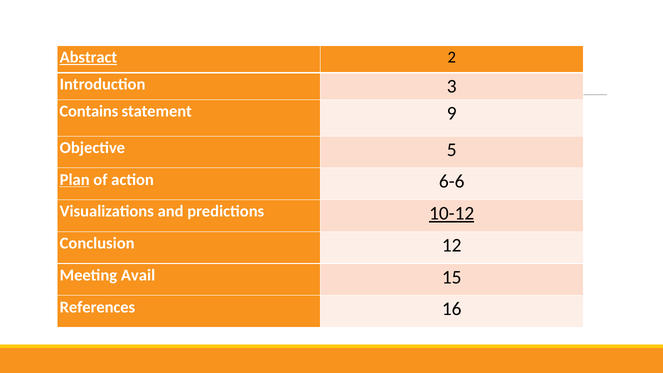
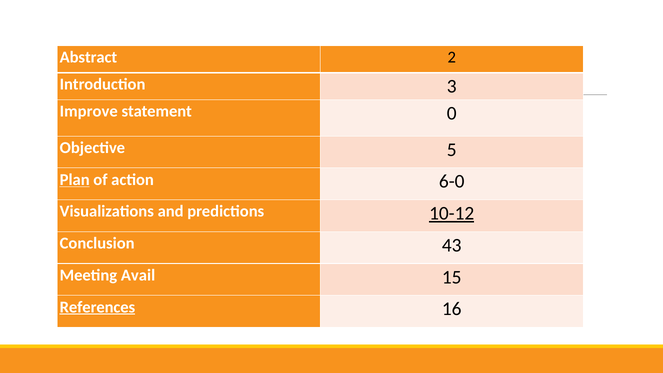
Abstract underline: present -> none
Contains: Contains -> Improve
9: 9 -> 0
6-6: 6-6 -> 6-0
12: 12 -> 43
References underline: none -> present
